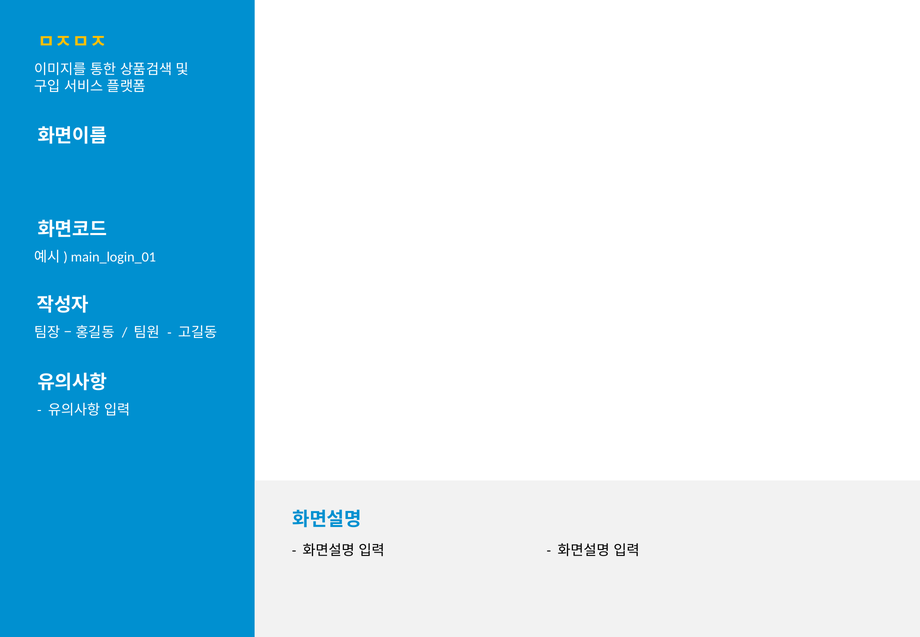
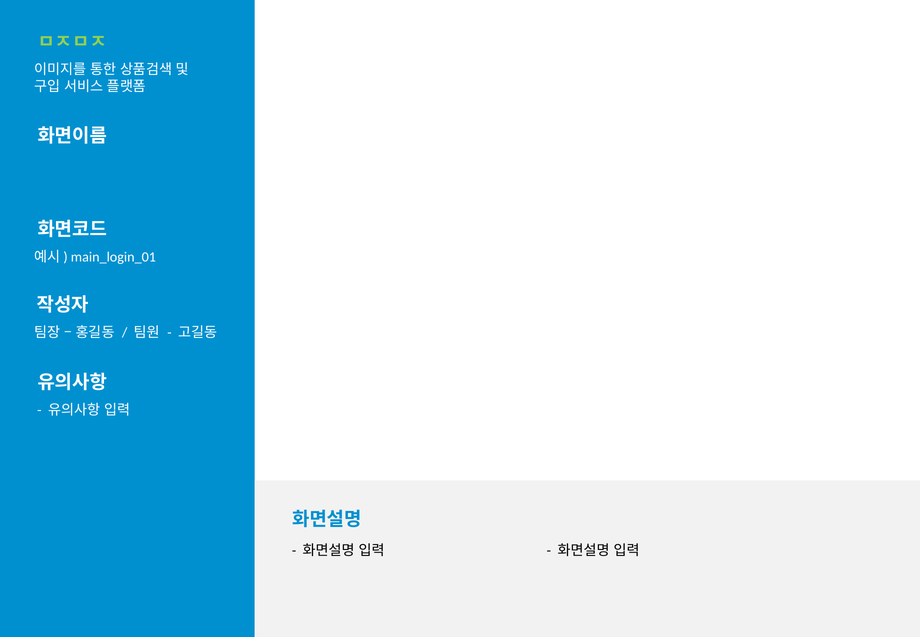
ㅁㅈㅁㅈ colour: yellow -> light green
